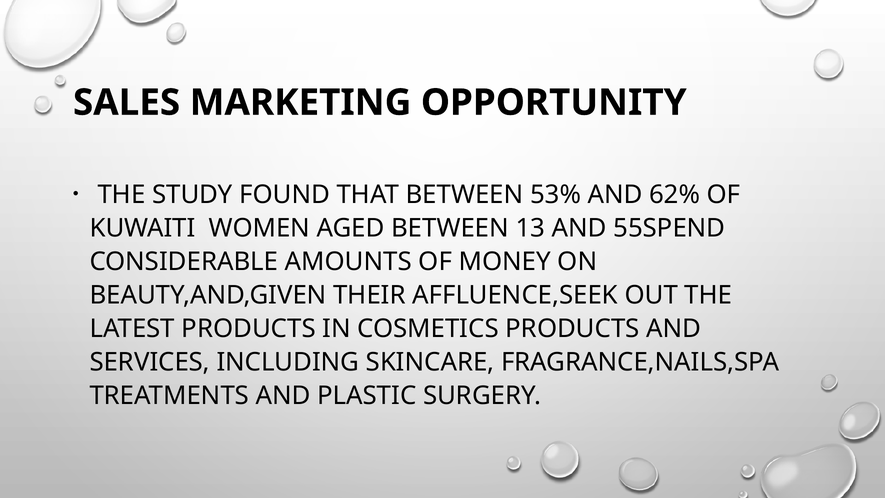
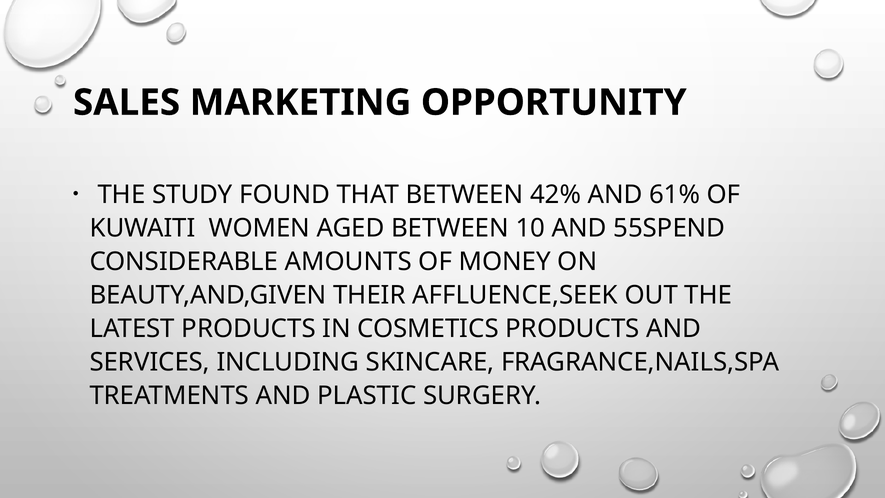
53%: 53% -> 42%
62%: 62% -> 61%
13: 13 -> 10
